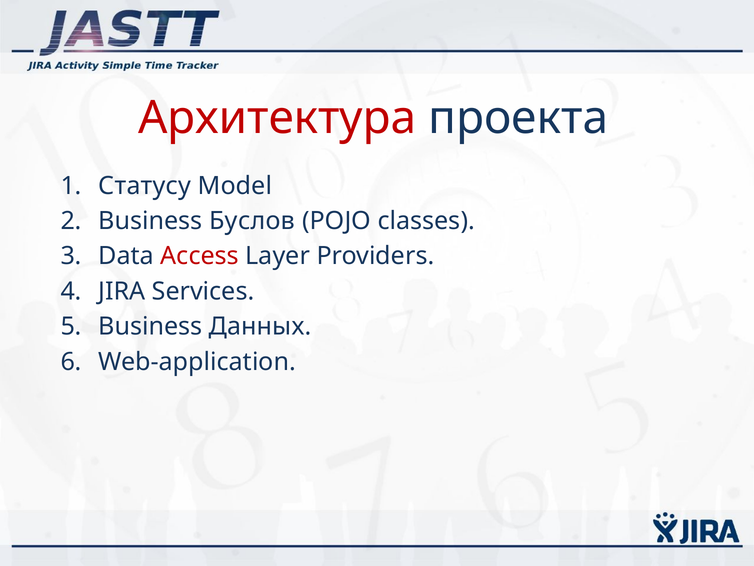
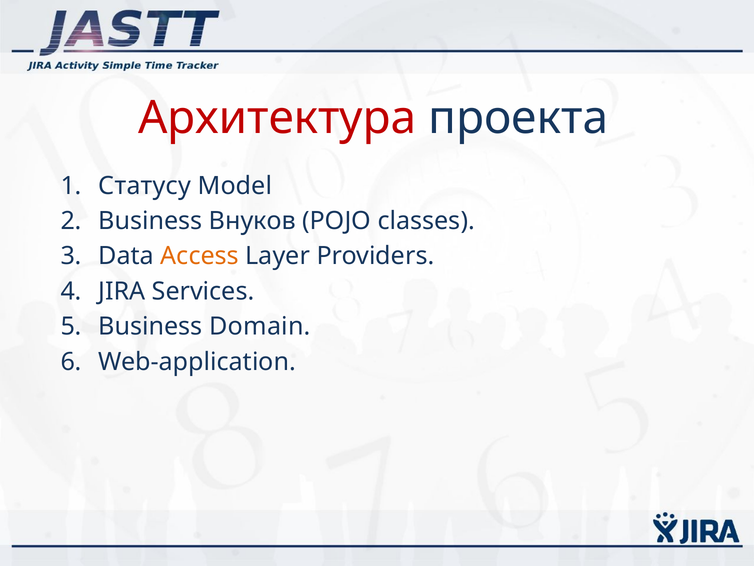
Буслов: Буслов -> Внуков
Access colour: red -> orange
Данных: Данных -> Domain
